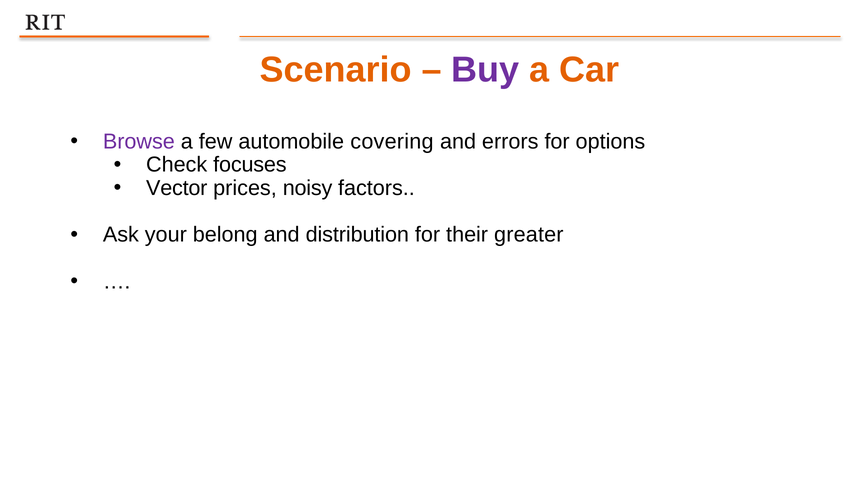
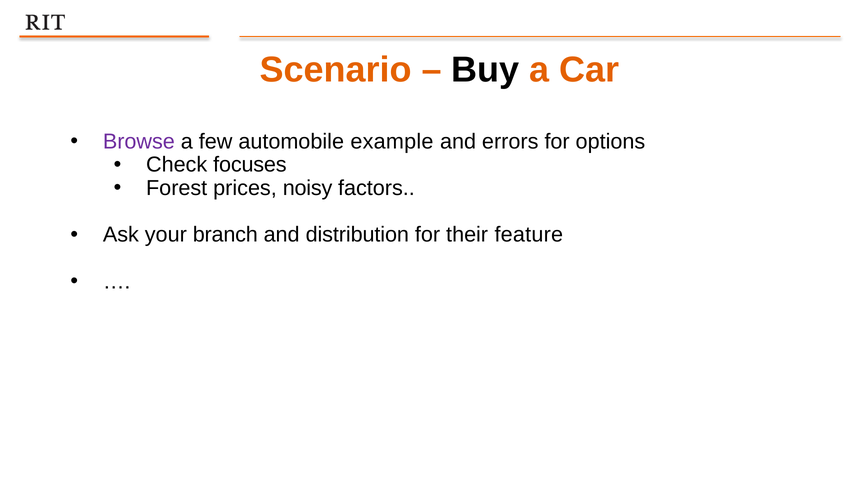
Buy colour: purple -> black
covering: covering -> example
Vector: Vector -> Forest
belong: belong -> branch
greater: greater -> feature
